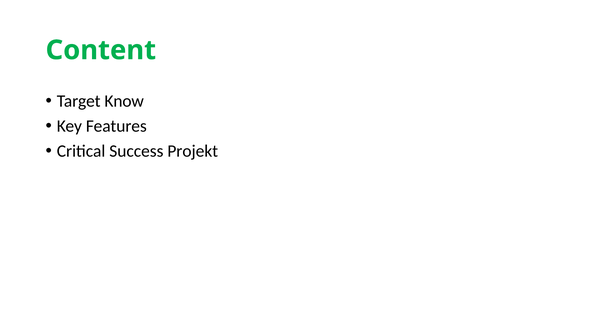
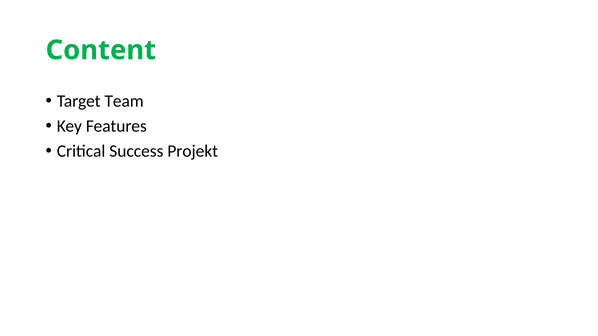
Know: Know -> Team
